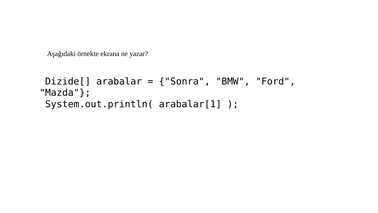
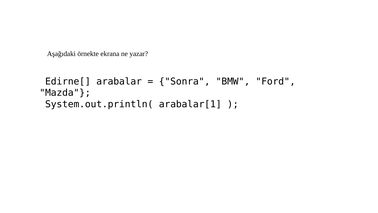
Dizide[: Dizide[ -> Edirne[
